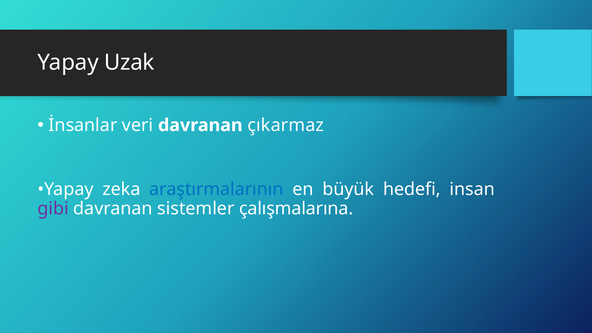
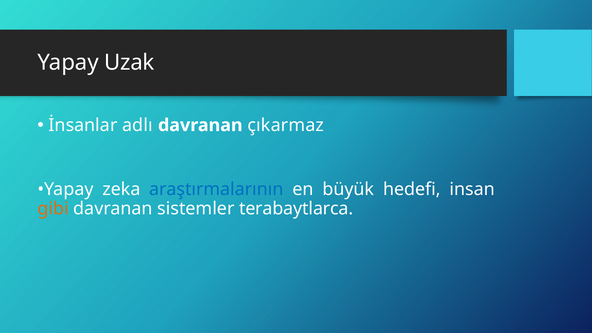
veri: veri -> adlı
gibi colour: purple -> orange
çalışmalarına: çalışmalarına -> terabaytlarca
